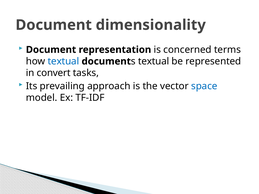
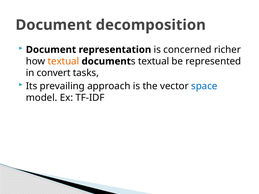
dimensionality: dimensionality -> decomposition
terms: terms -> richer
textual at (63, 61) colour: blue -> orange
